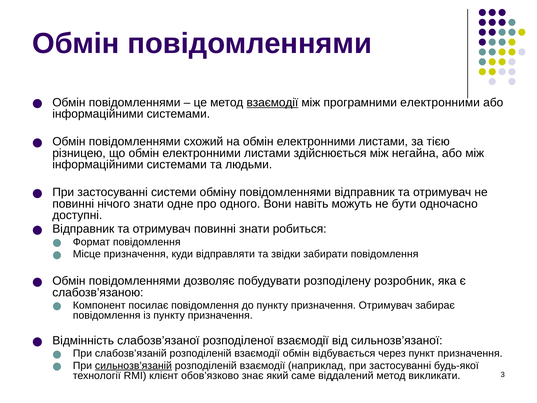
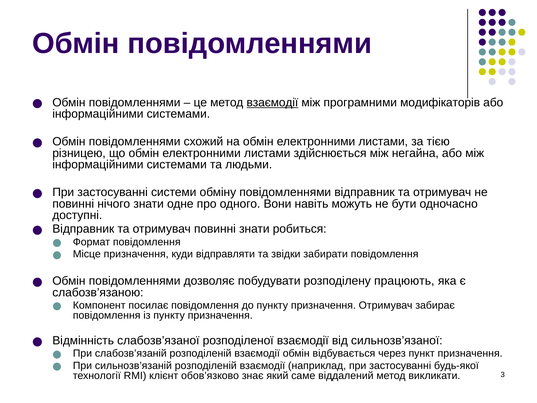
програмними електронними: електронними -> модифікаторів
розробник: розробник -> працюють
сильнозв’язаній underline: present -> none
